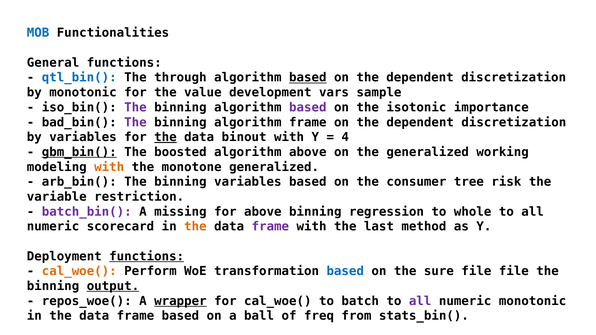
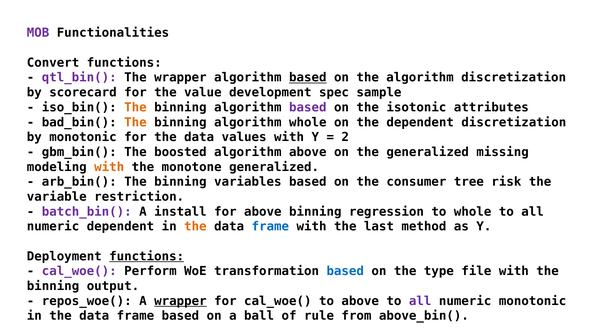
MOB colour: blue -> purple
General: General -> Convert
qtl_bin( colour: blue -> purple
The through: through -> wrapper
dependent at (420, 78): dependent -> algorithm
by monotonic: monotonic -> scorecard
vars: vars -> spec
The at (135, 107) colour: purple -> orange
importance: importance -> attributes
The at (135, 122) colour: purple -> orange
algorithm frame: frame -> whole
by variables: variables -> monotonic
the at (165, 137) underline: present -> none
binout: binout -> values
4: 4 -> 2
gbm_bin( underline: present -> none
working: working -> missing
missing: missing -> install
numeric scorecard: scorecard -> dependent
frame at (270, 227) colour: purple -> blue
cal_woe( at (79, 271) colour: orange -> purple
sure: sure -> type
file file: file -> with
output underline: present -> none
to batch: batch -> above
freq: freq -> rule
stats_bin(: stats_bin( -> above_bin(
